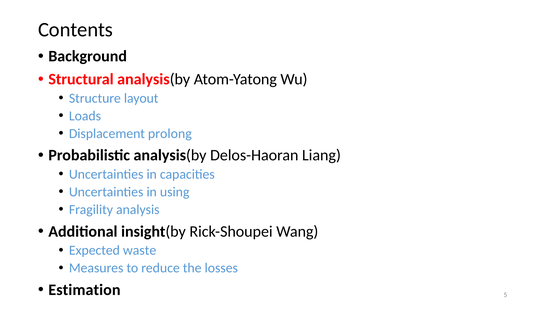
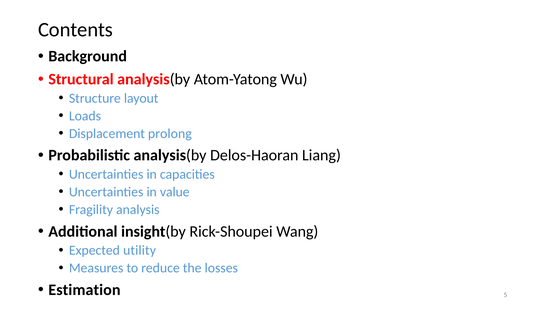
using: using -> value
waste: waste -> utility
